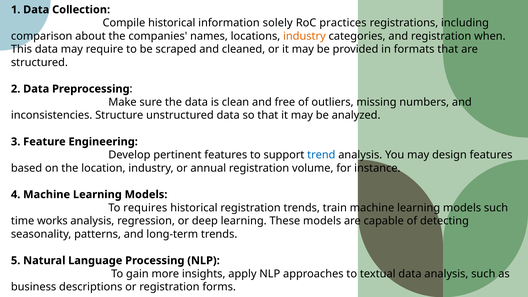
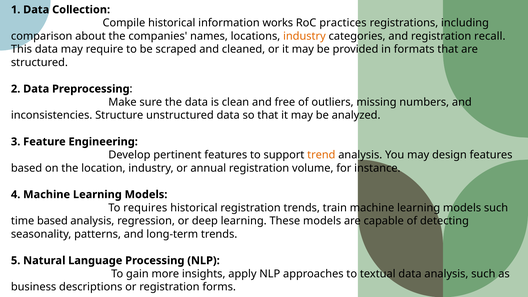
solely: solely -> works
when: when -> recall
trend colour: blue -> orange
time works: works -> based
